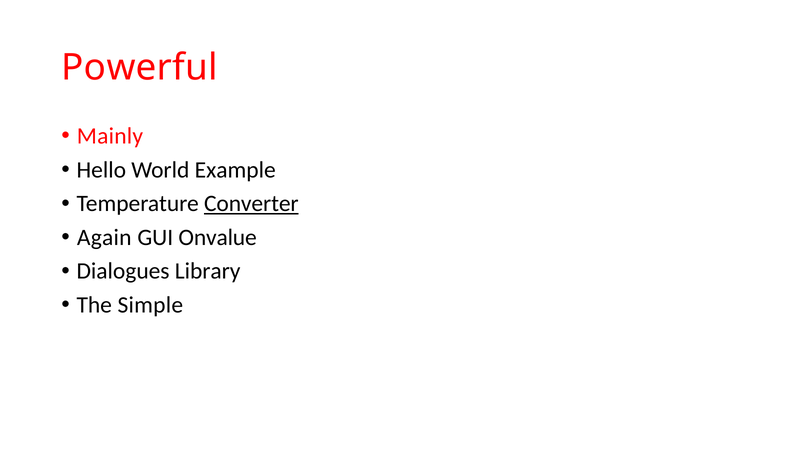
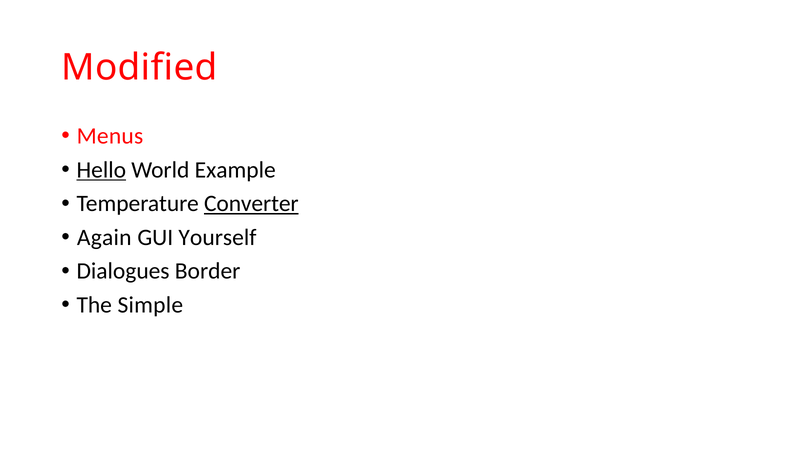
Powerful: Powerful -> Modified
Mainly: Mainly -> Menus
Hello underline: none -> present
Onvalue: Onvalue -> Yourself
Library: Library -> Border
